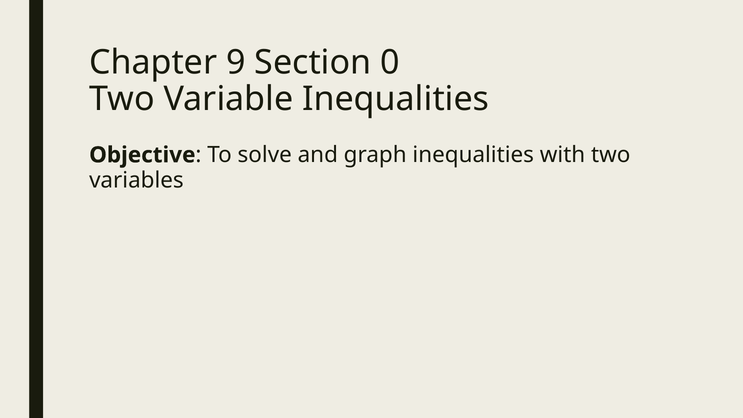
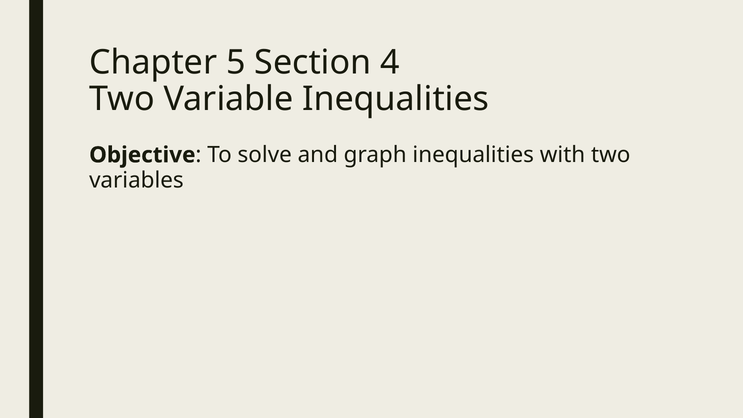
9: 9 -> 5
0: 0 -> 4
